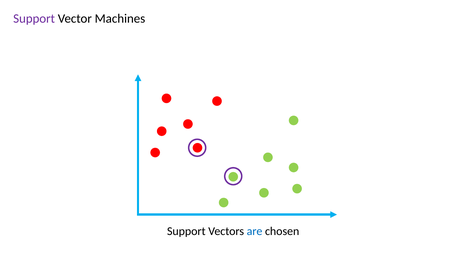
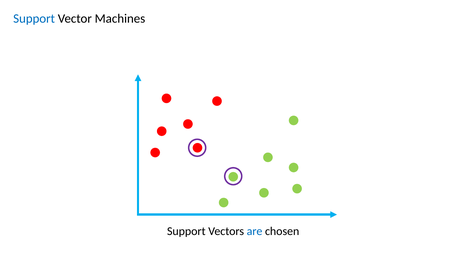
Support at (34, 18) colour: purple -> blue
